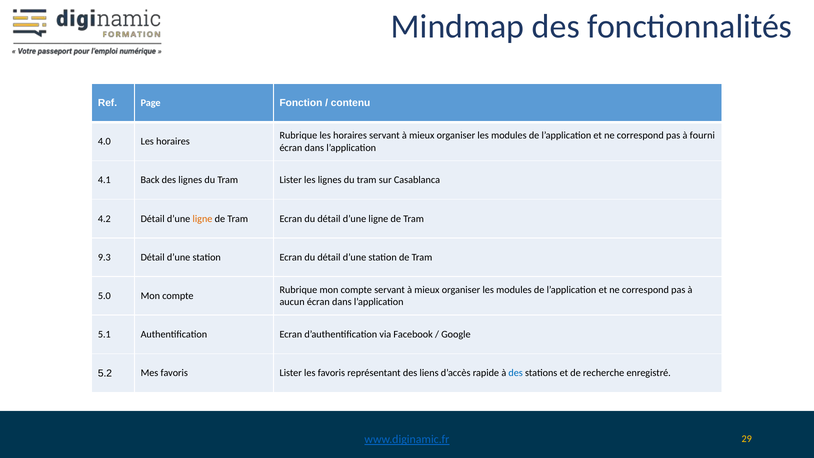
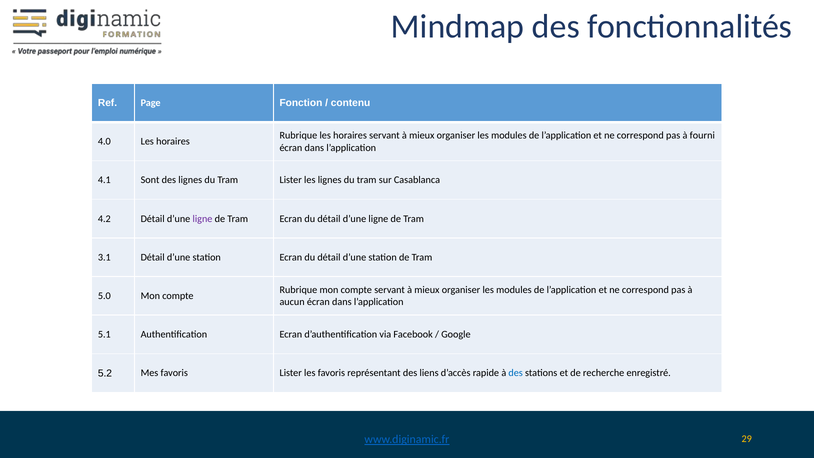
Back: Back -> Sont
ligne at (203, 219) colour: orange -> purple
9.3: 9.3 -> 3.1
